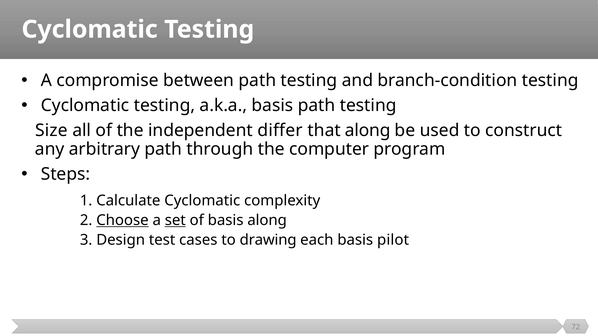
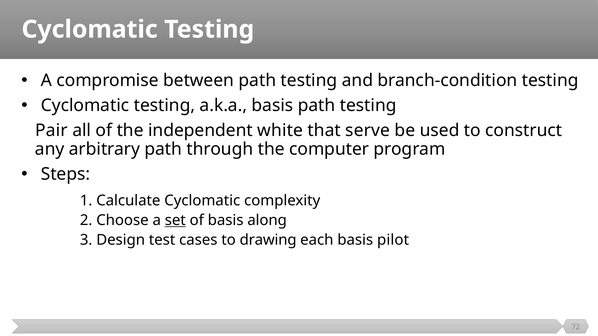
Size: Size -> Pair
differ: differ -> white
that along: along -> serve
Choose underline: present -> none
